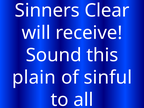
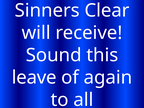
plain: plain -> leave
sinful: sinful -> again
